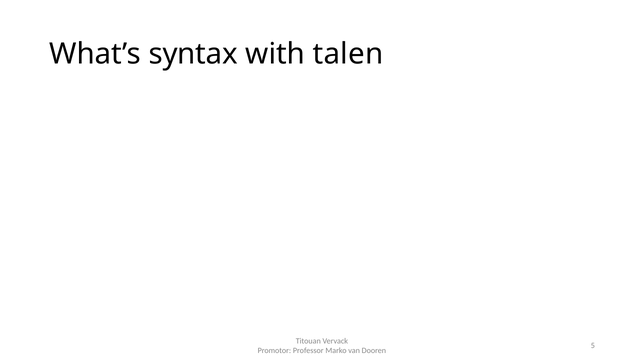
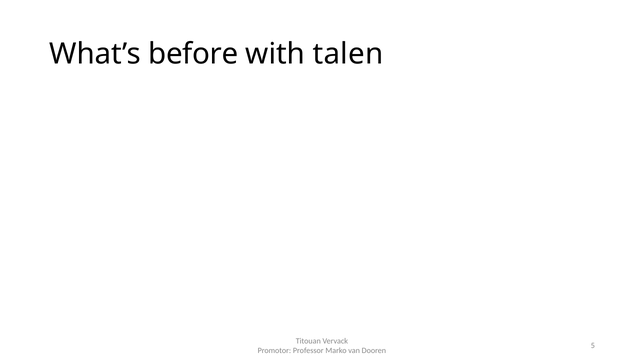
syntax: syntax -> before
